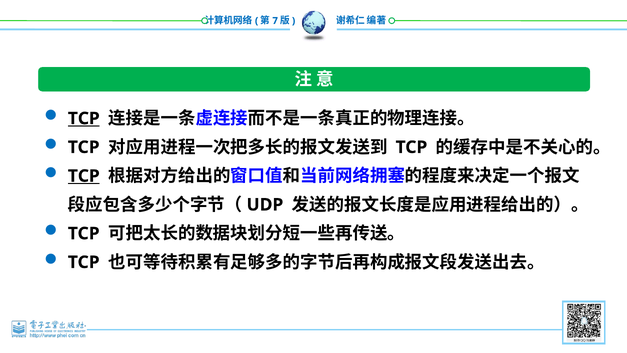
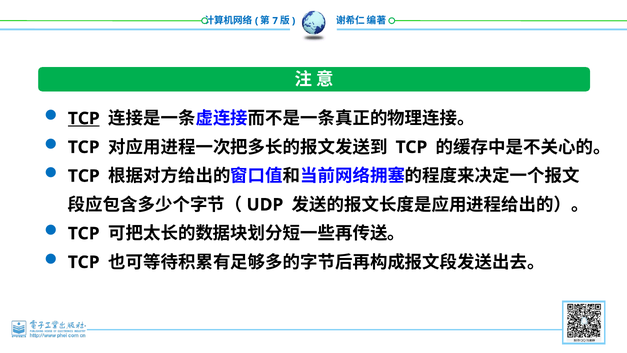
TCP at (84, 176) underline: present -> none
